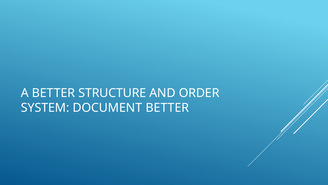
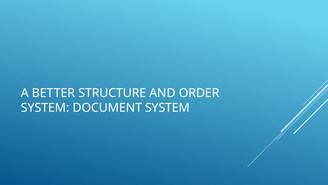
DOCUMENT BETTER: BETTER -> SYSTEM
